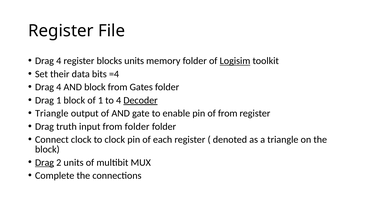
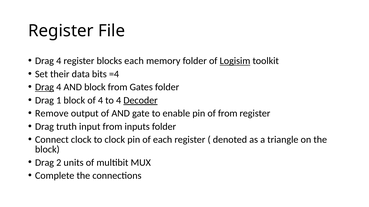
blocks units: units -> each
Drag at (45, 87) underline: none -> present
of 1: 1 -> 4
Triangle at (52, 114): Triangle -> Remove
from folder: folder -> inputs
Drag at (45, 163) underline: present -> none
